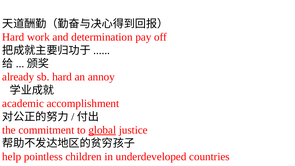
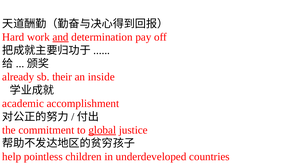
and underline: none -> present
sb hard: hard -> their
annoy: annoy -> inside
